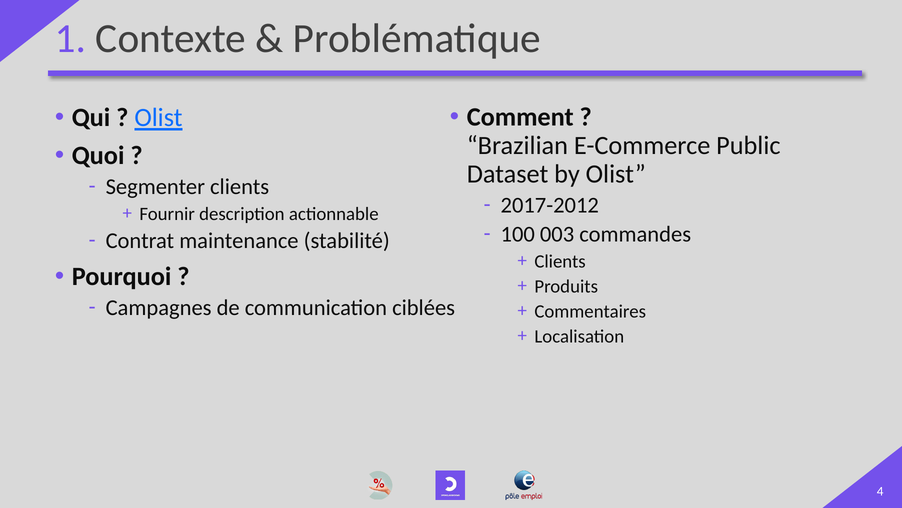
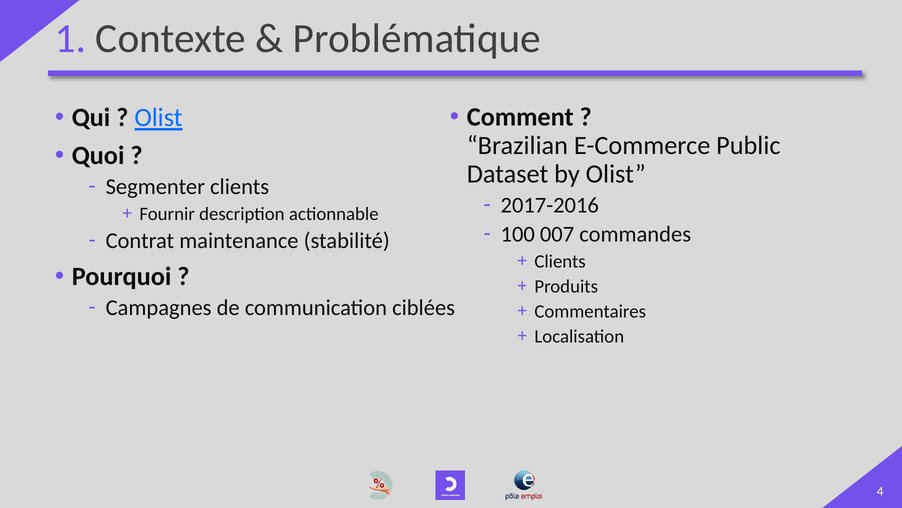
2017-2012: 2017-2012 -> 2017-2016
003: 003 -> 007
